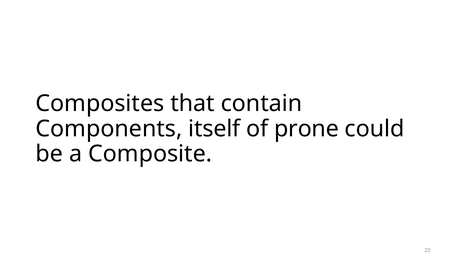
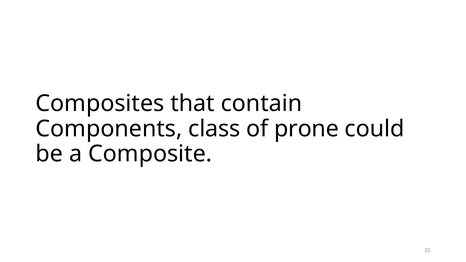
itself: itself -> class
